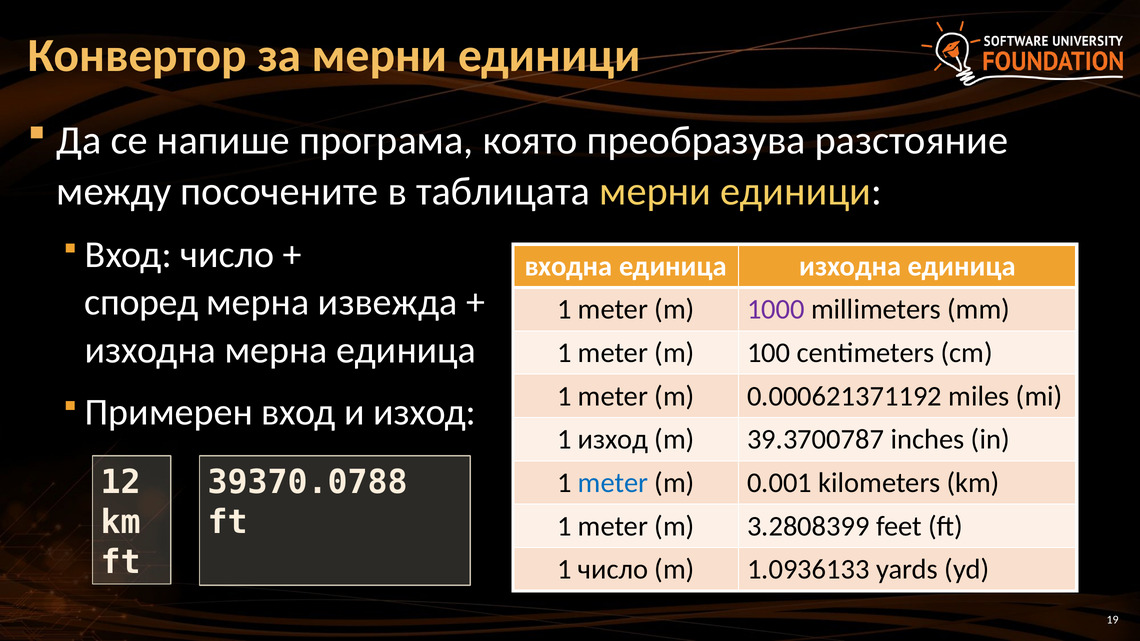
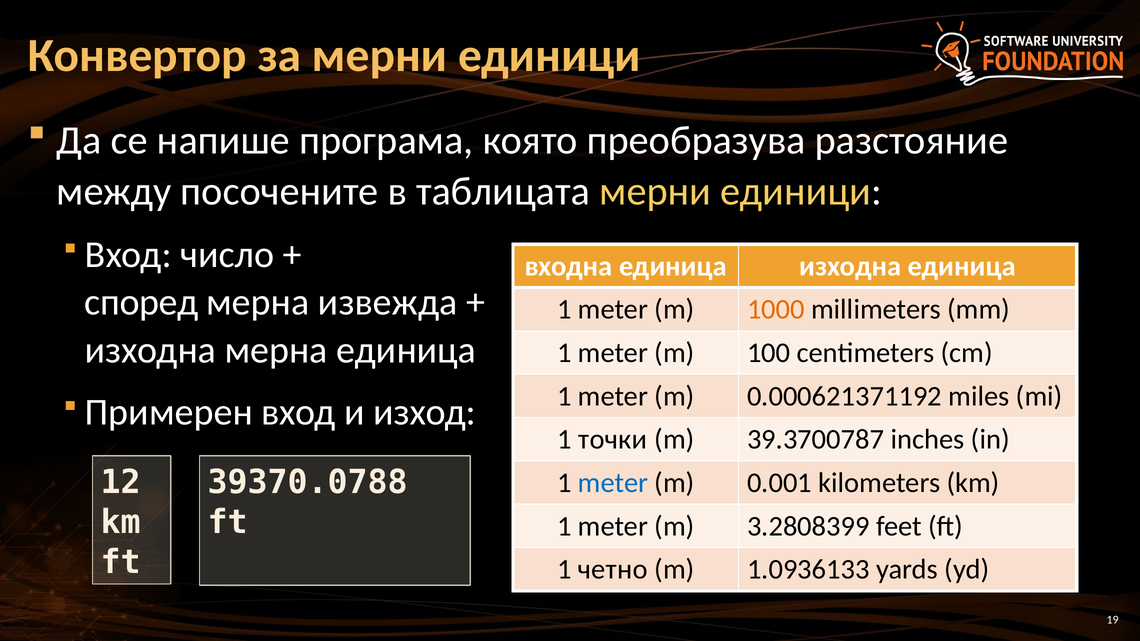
1000 colour: purple -> orange
1 изход: изход -> точки
1 число: число -> четно
